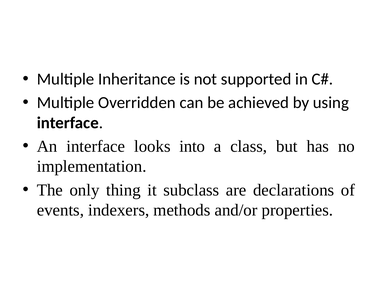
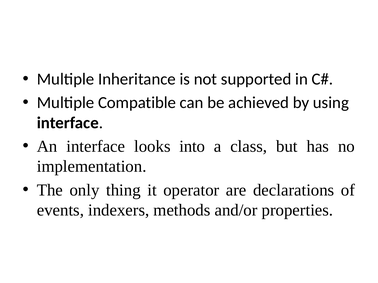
Overridden: Overridden -> Compatible
subclass: subclass -> operator
